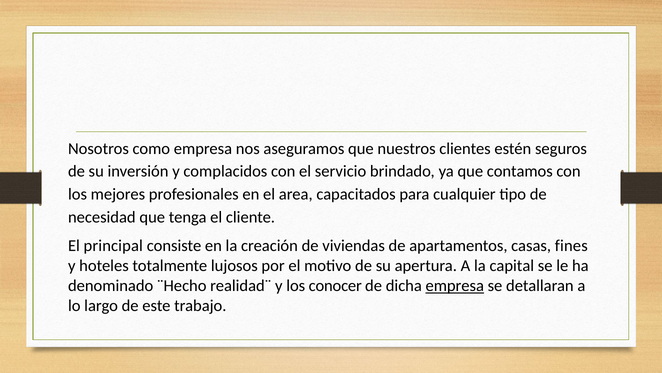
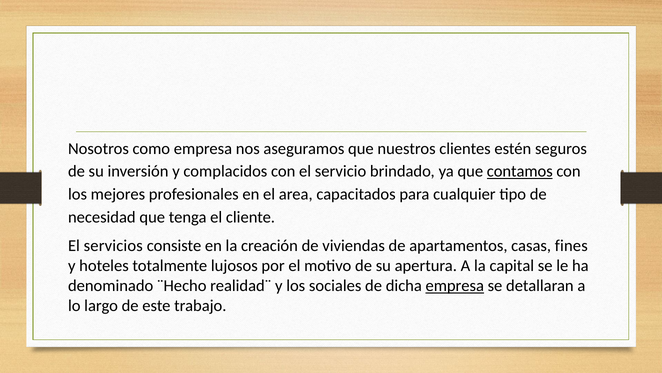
contamos underline: none -> present
principal: principal -> servicios
conocer: conocer -> sociales
